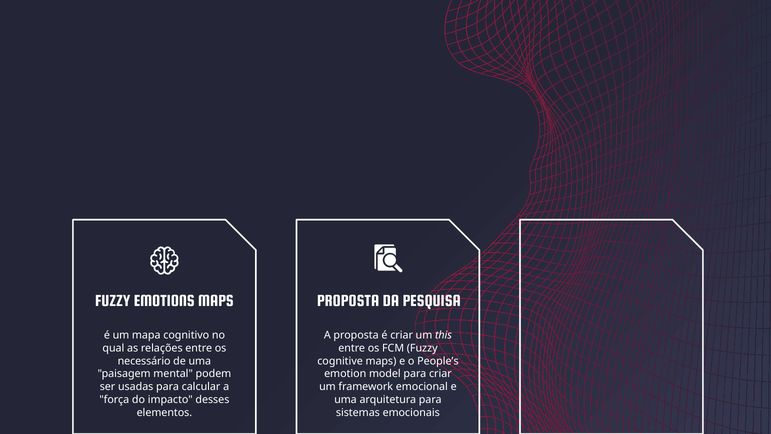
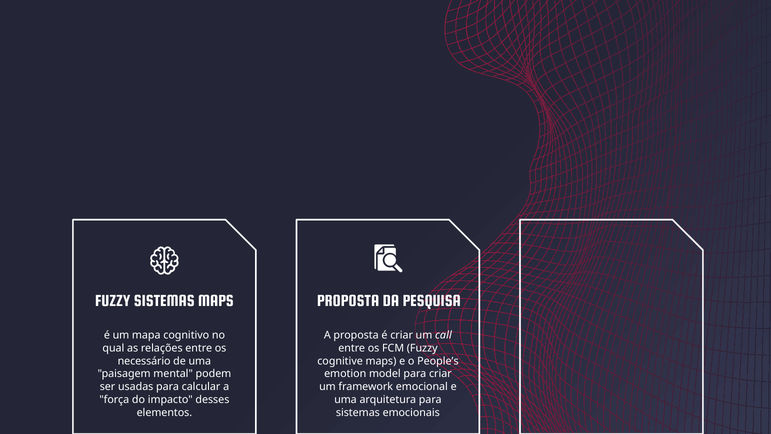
FUZZY EMOTIONS: EMOTIONS -> SISTEMAS
this: this -> call
